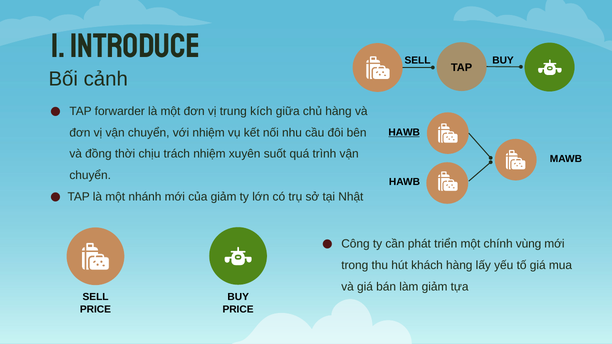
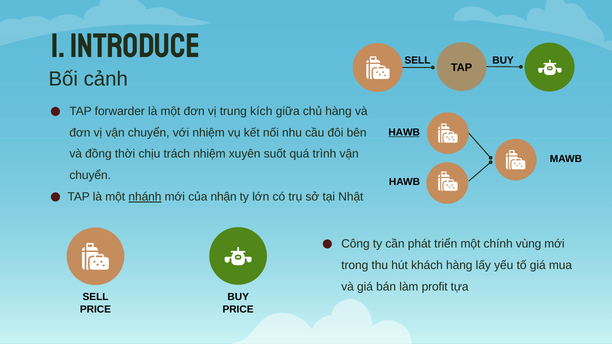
nhánh underline: none -> present
của giảm: giảm -> nhận
làm giảm: giảm -> profit
